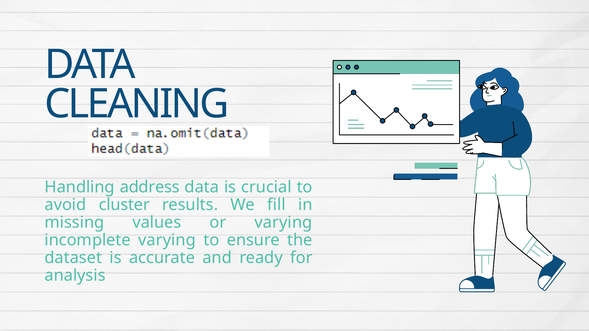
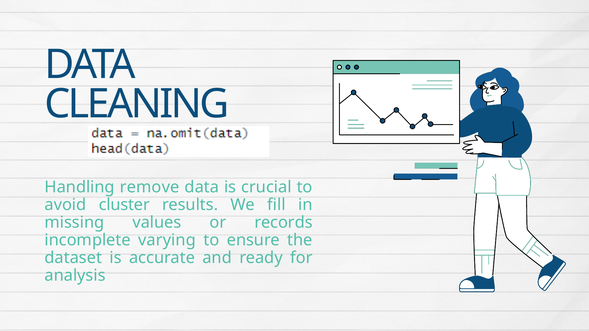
address: address -> remove
or varying: varying -> records
